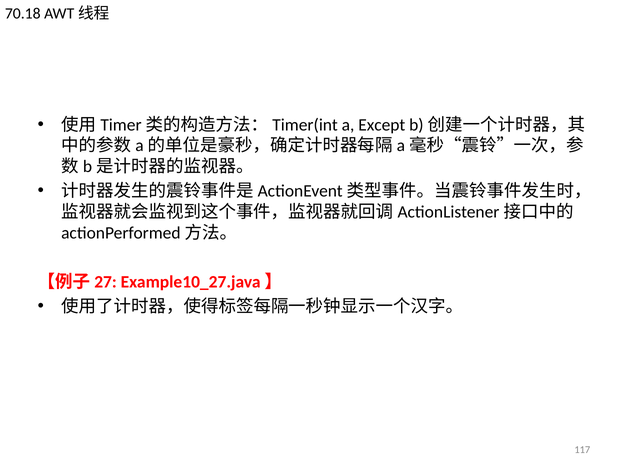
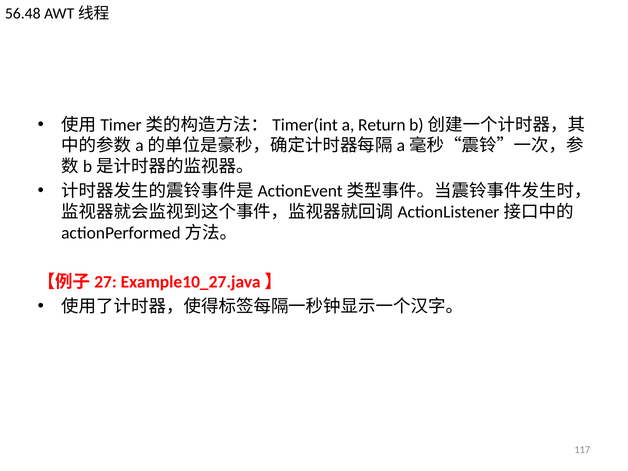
70.18: 70.18 -> 56.48
Except: Except -> Return
